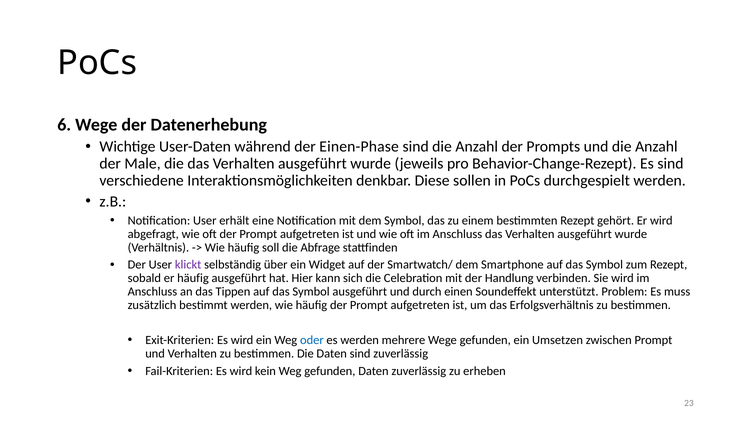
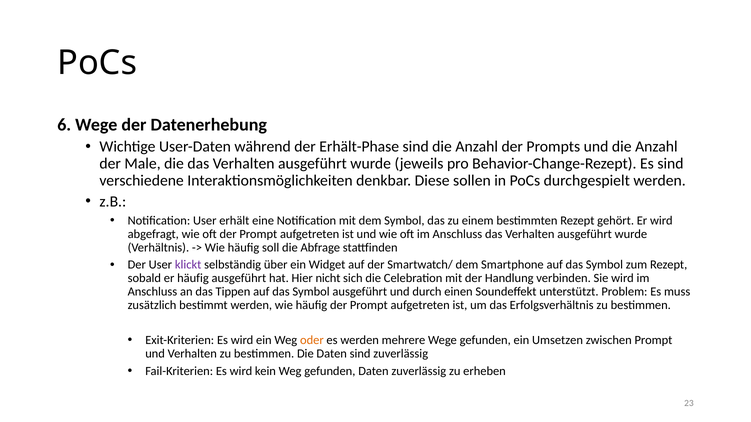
Einen-Phase: Einen-Phase -> Erhält-Phase
kann: kann -> nicht
oder colour: blue -> orange
